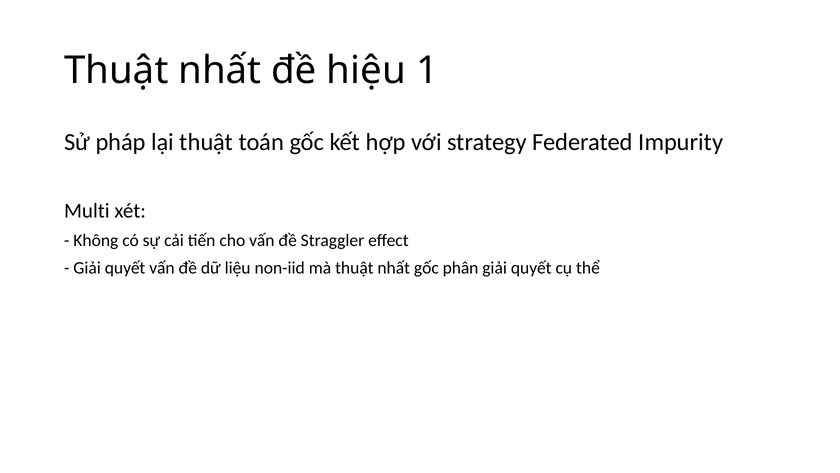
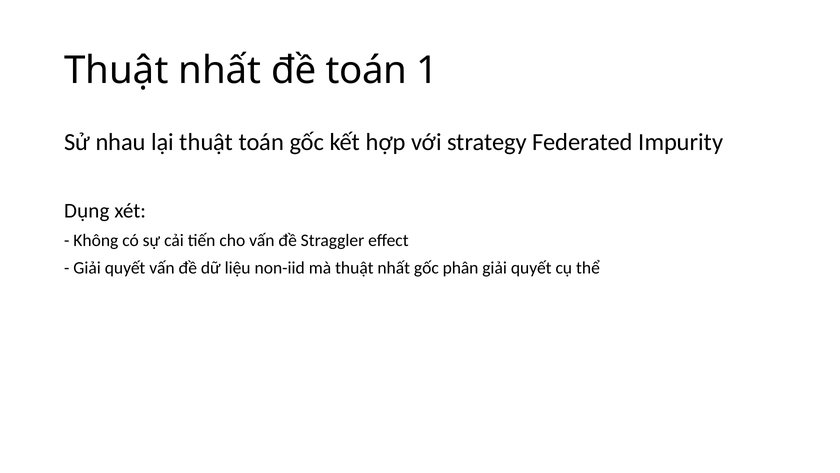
đề hiệu: hiệu -> toán
pháp: pháp -> nhau
Multi: Multi -> Dụng
